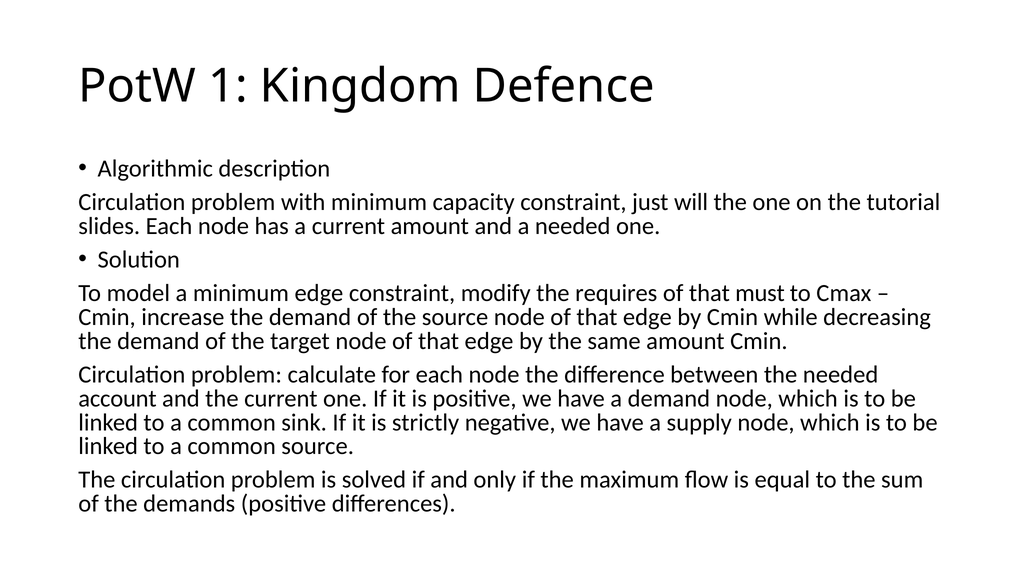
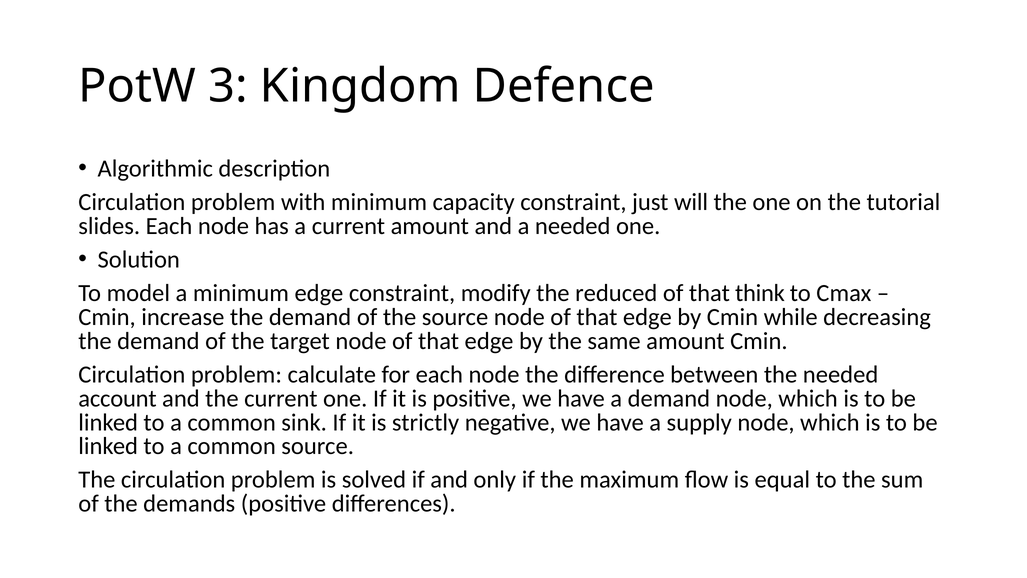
1: 1 -> 3
requires: requires -> reduced
must: must -> think
